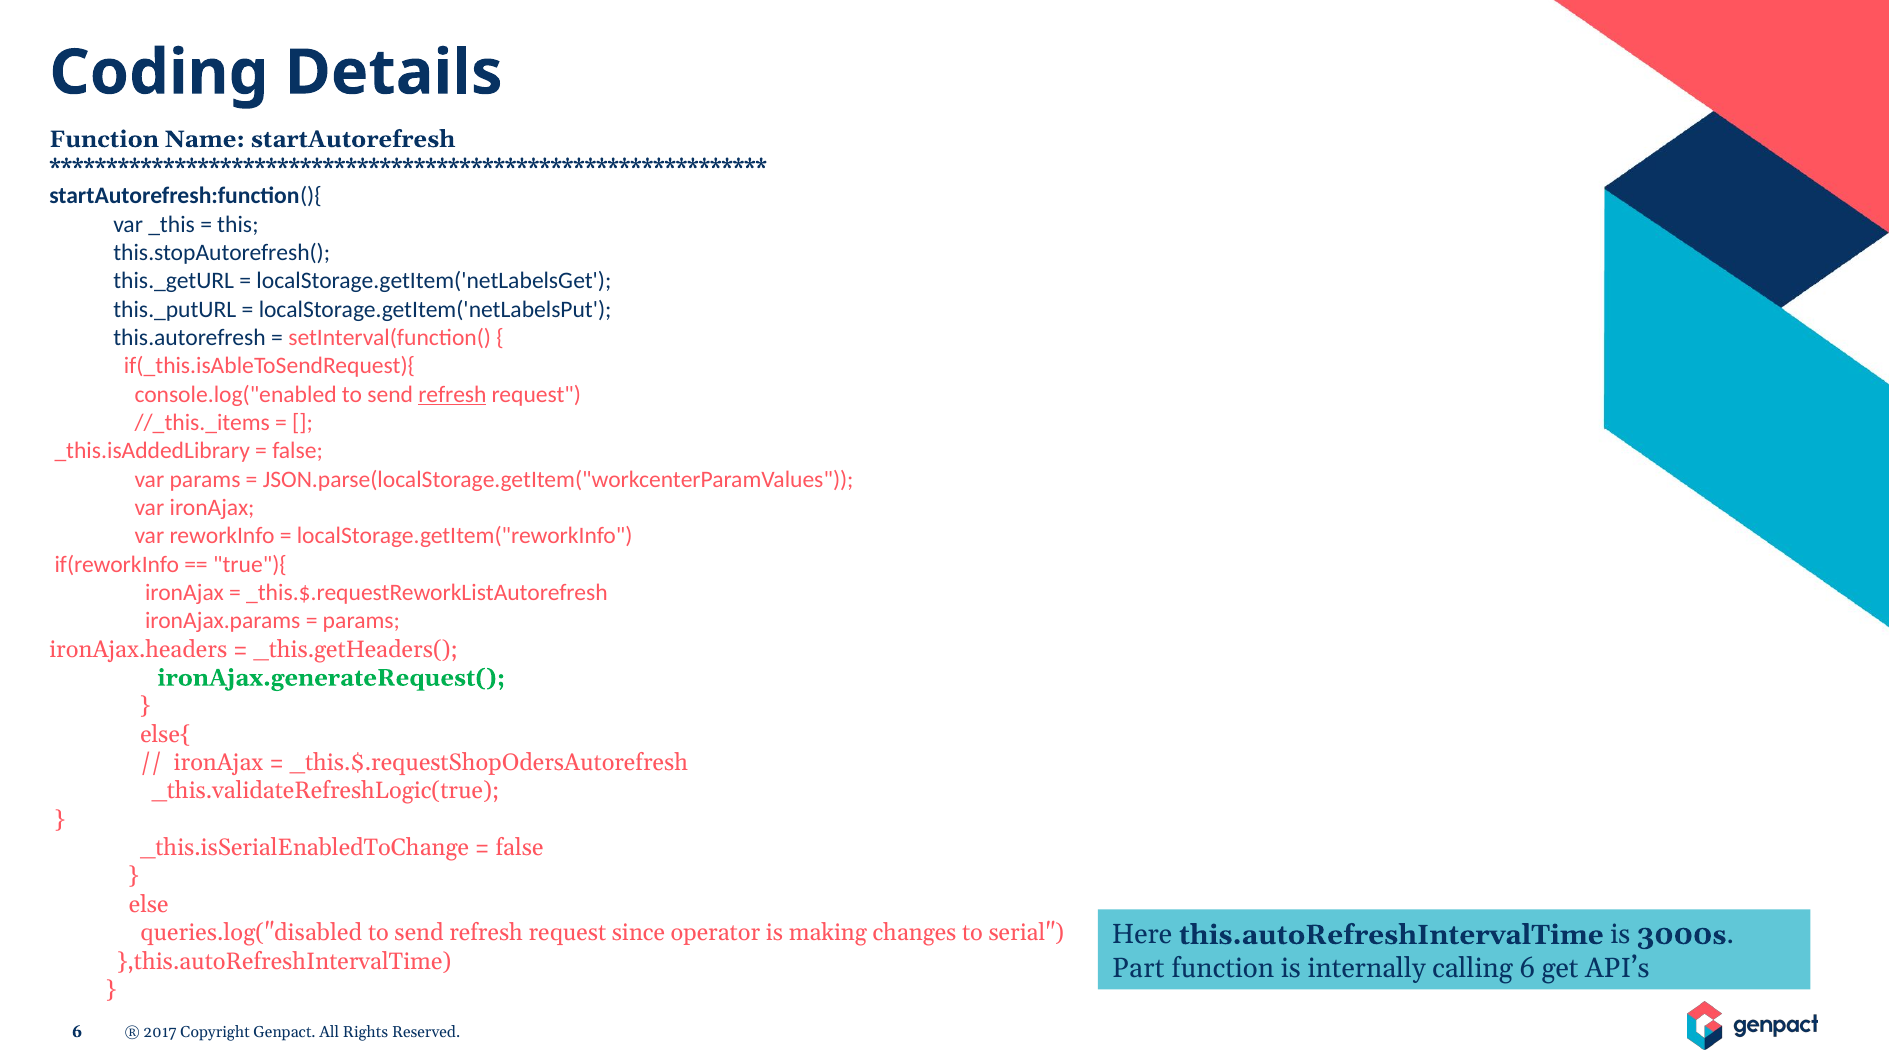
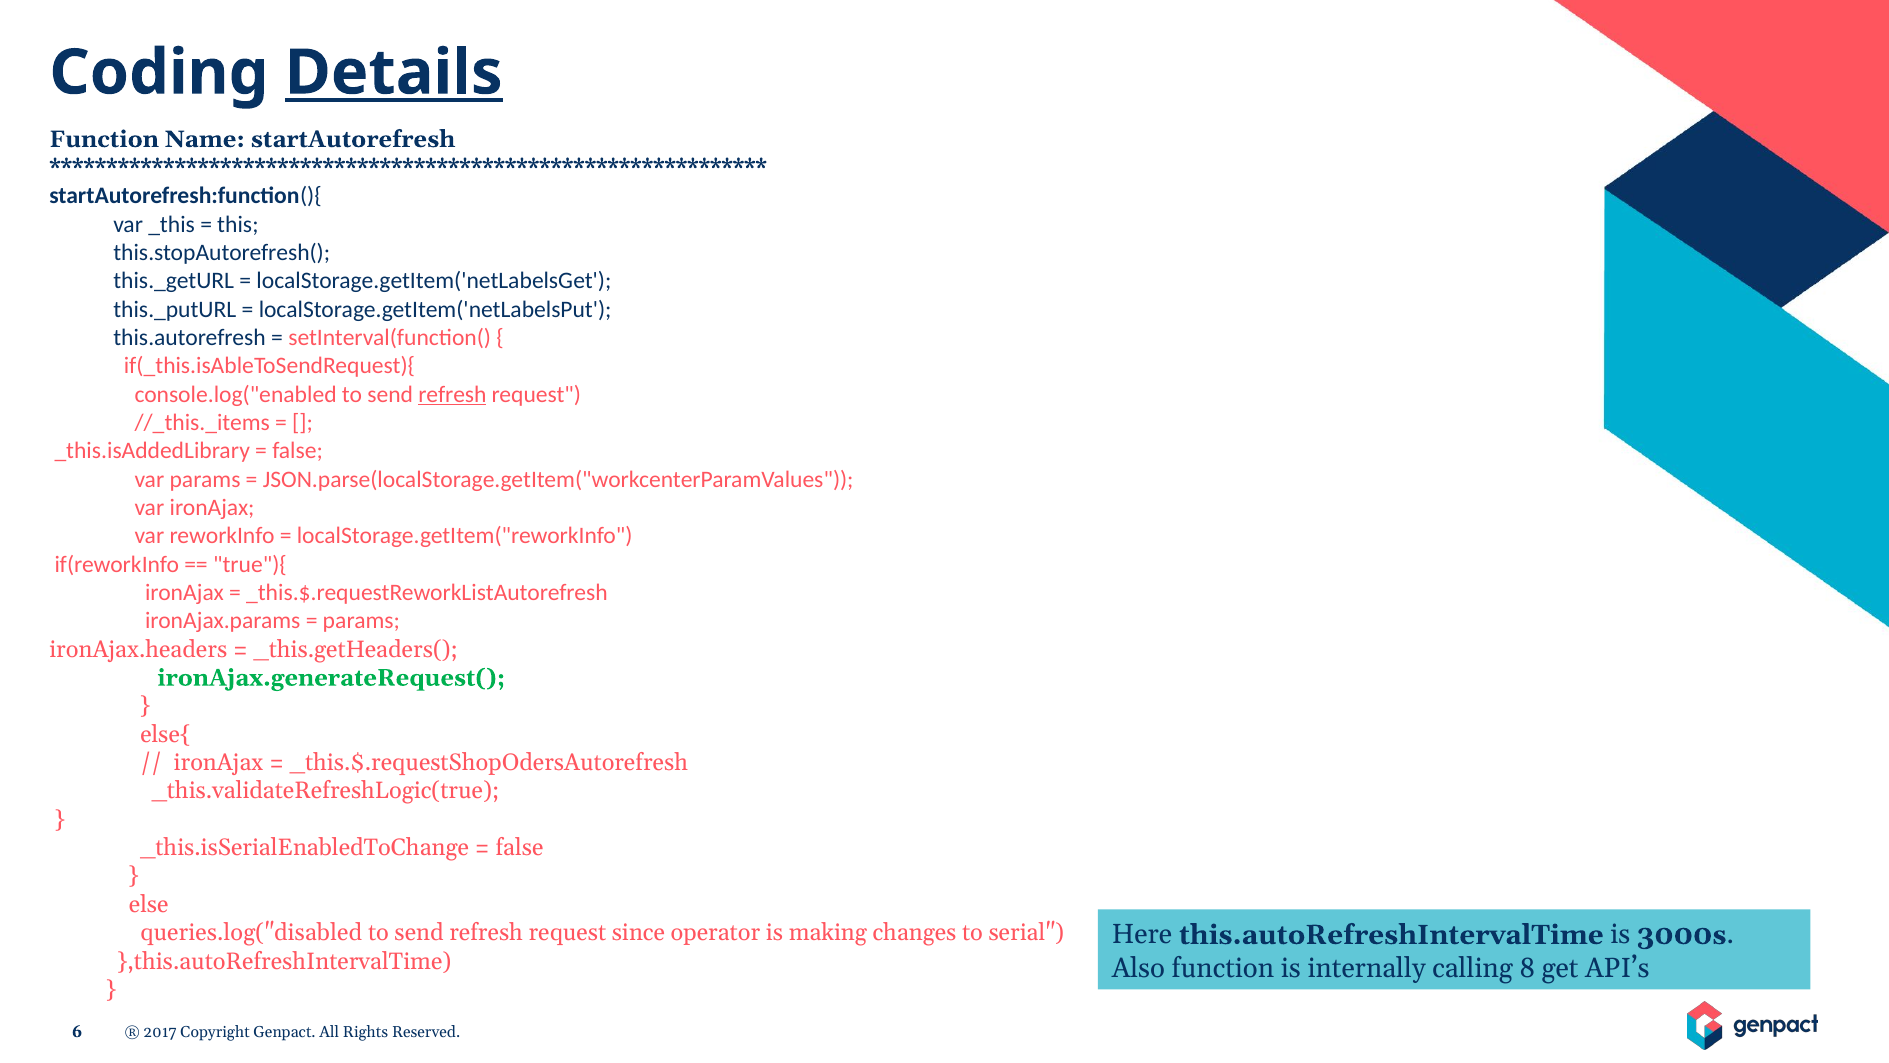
Details underline: none -> present
Part: Part -> Also
calling 6: 6 -> 8
